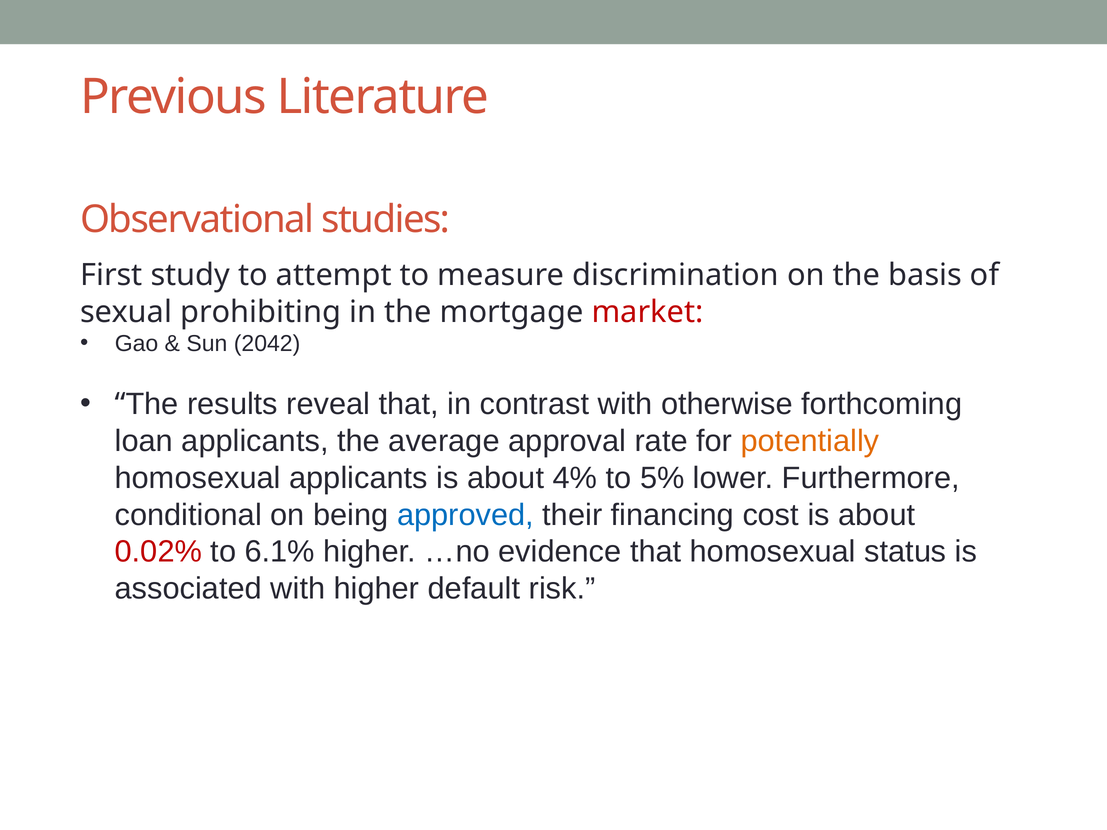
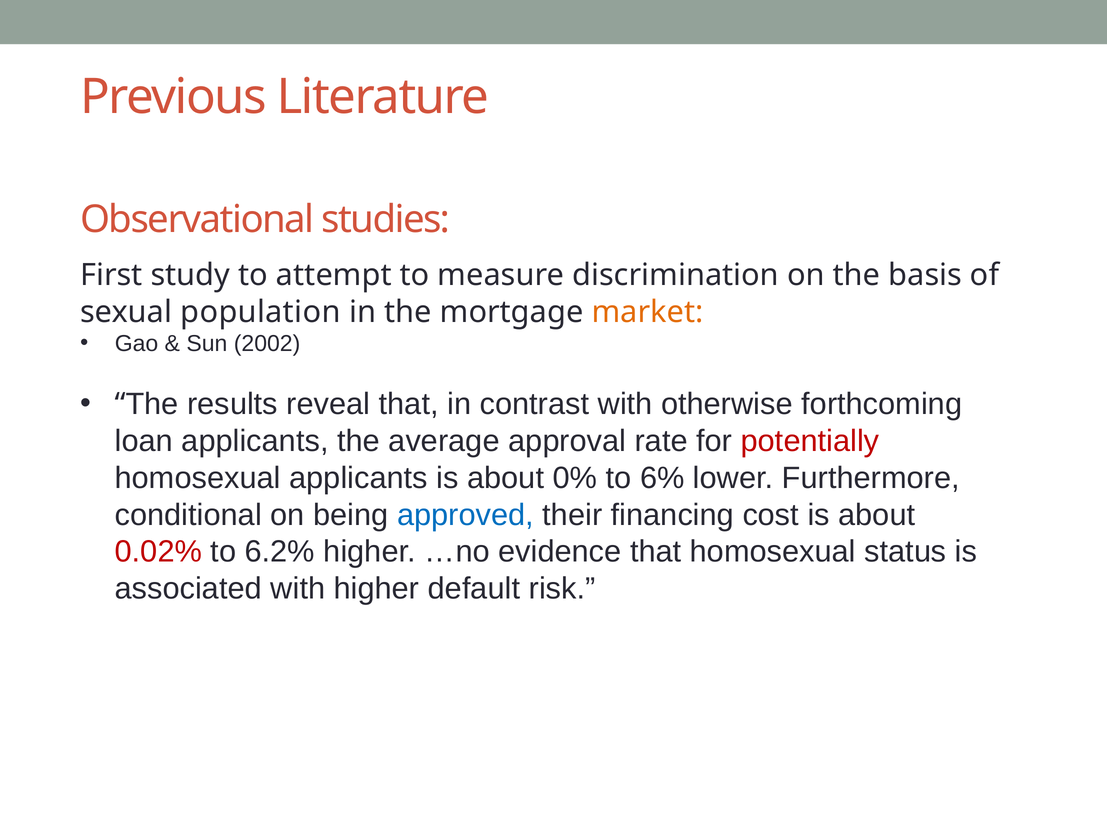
prohibiting: prohibiting -> population
market colour: red -> orange
2042: 2042 -> 2002
potentially colour: orange -> red
4%: 4% -> 0%
5%: 5% -> 6%
6.1%: 6.1% -> 6.2%
